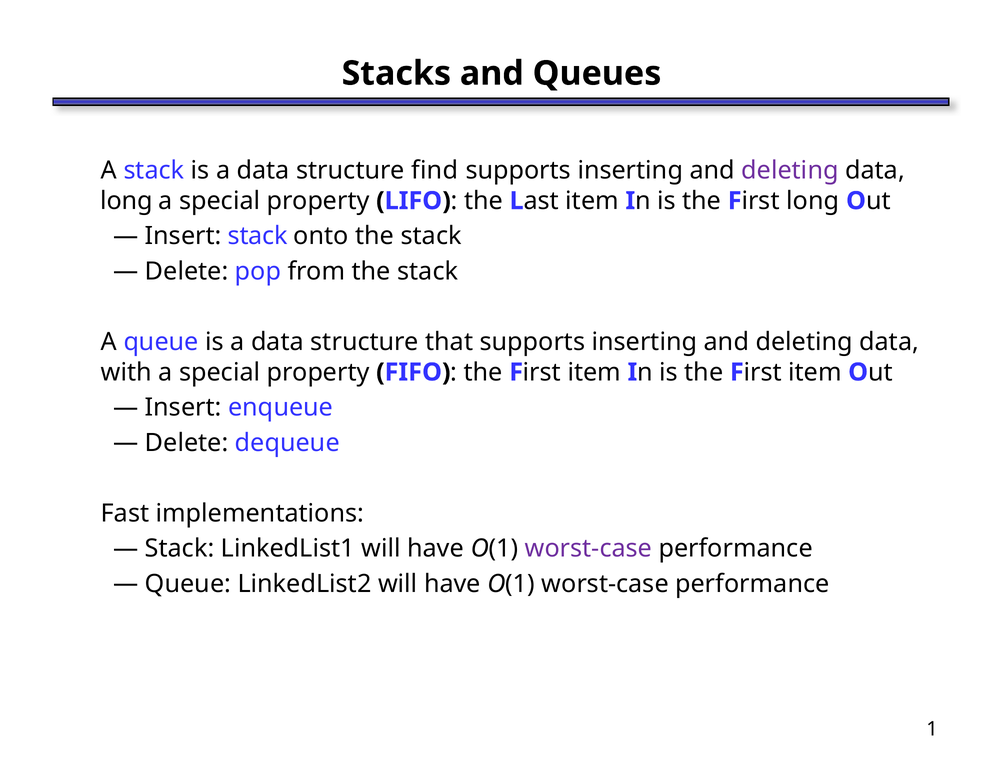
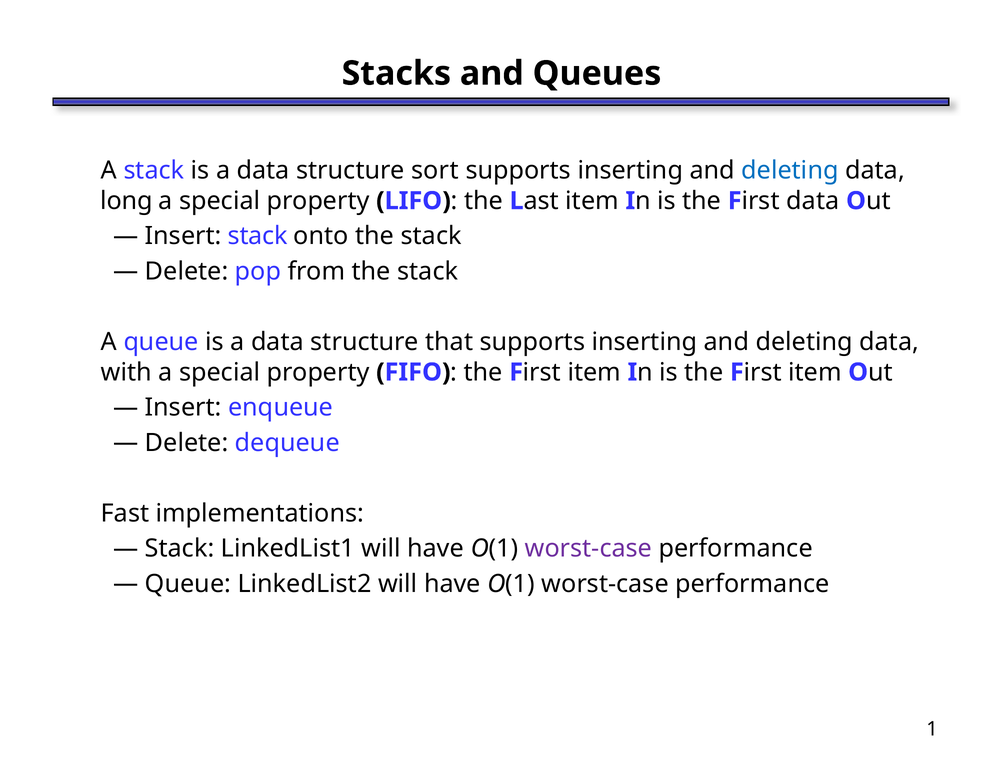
find: find -> sort
deleting at (790, 170) colour: purple -> blue
long at (813, 201): long -> data
